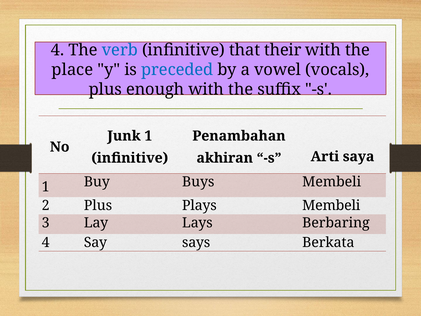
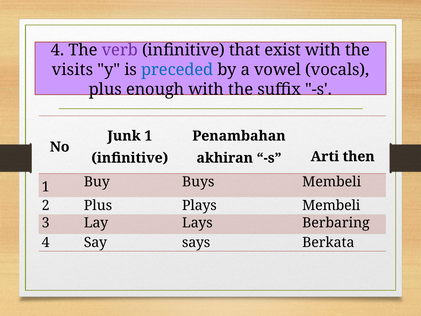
verb colour: blue -> purple
their: their -> exist
place: place -> visits
saya: saya -> then
